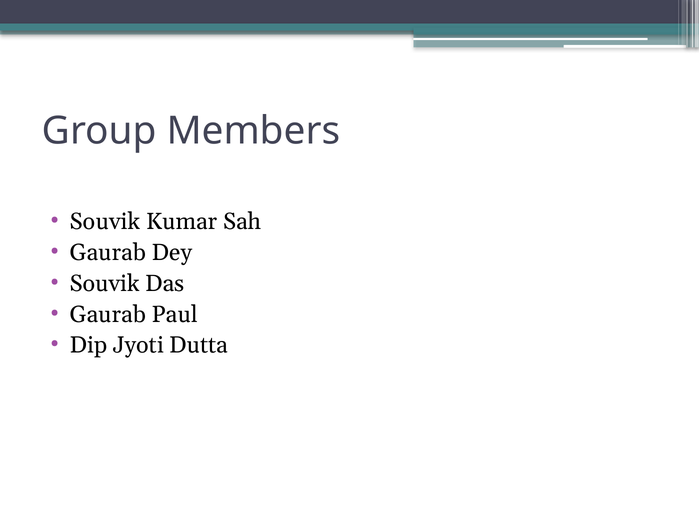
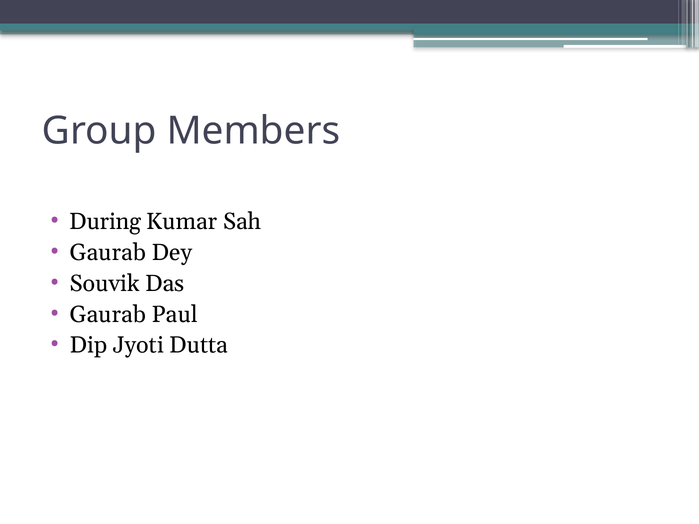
Souvik at (105, 222): Souvik -> During
